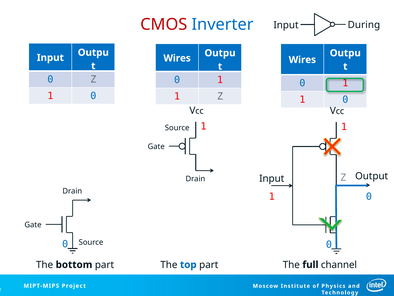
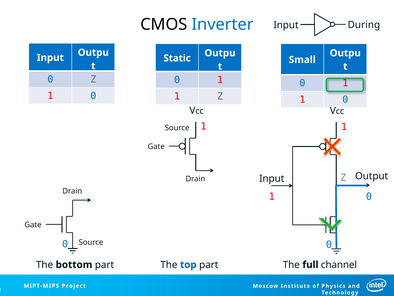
CMOS colour: red -> black
Wires at (177, 58): Wires -> Static
Wires at (302, 60): Wires -> Small
